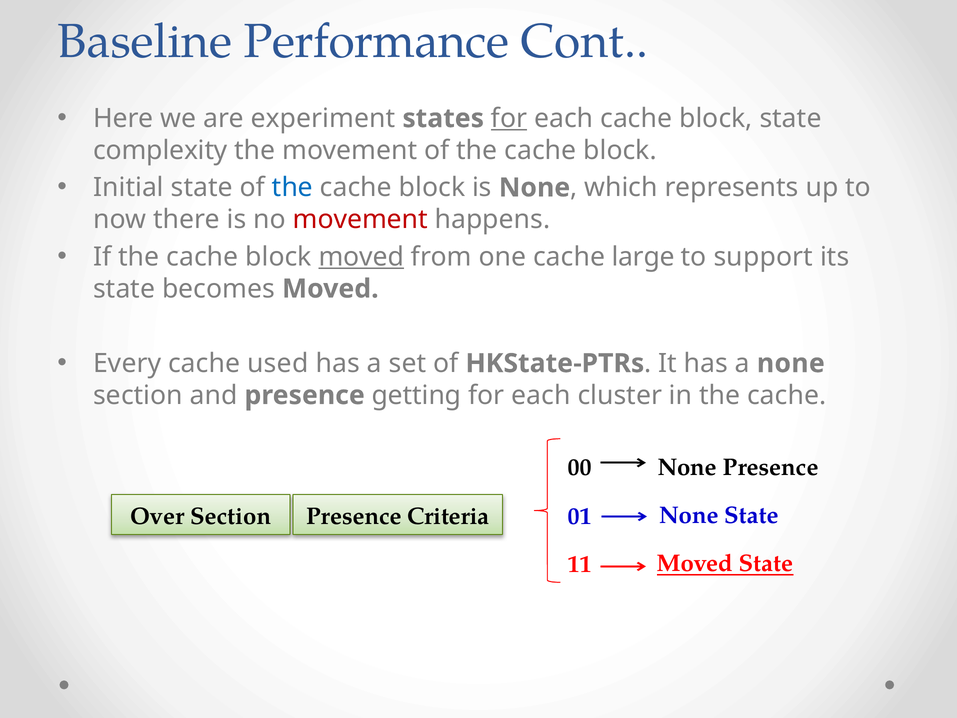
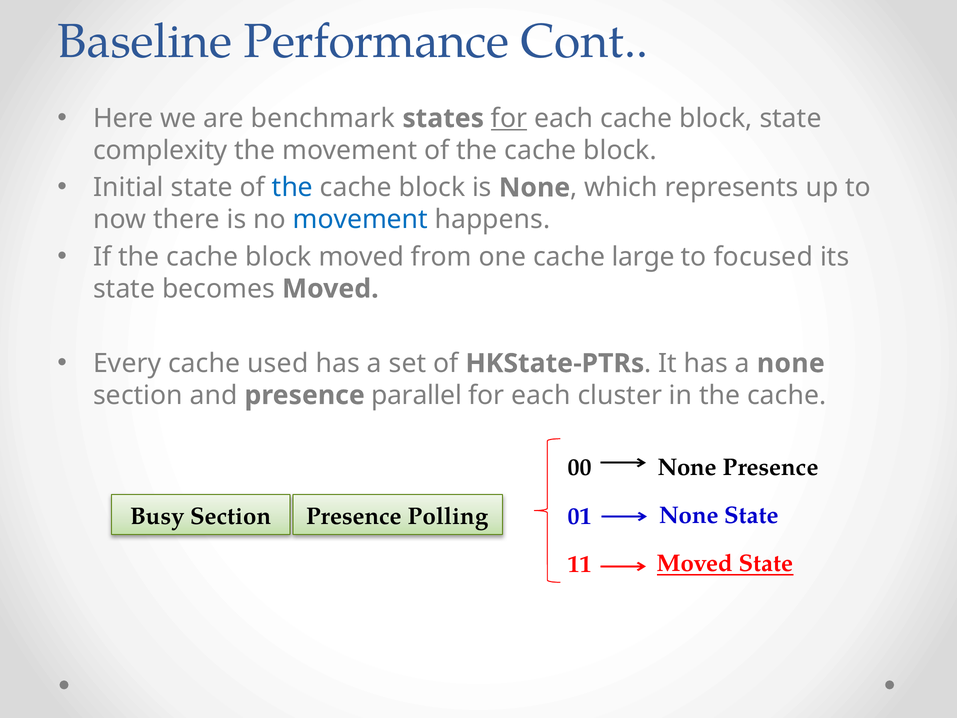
experiment: experiment -> benchmark
movement at (360, 220) colour: red -> blue
moved at (361, 257) underline: present -> none
support: support -> focused
getting: getting -> parallel
Over: Over -> Busy
Criteria: Criteria -> Polling
